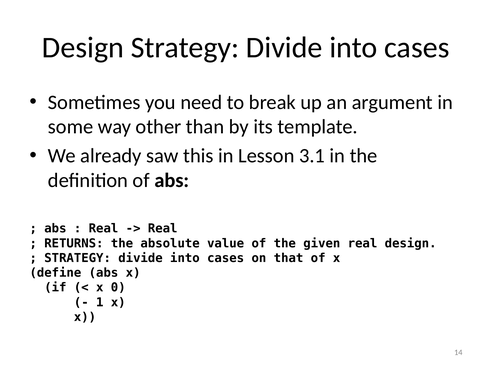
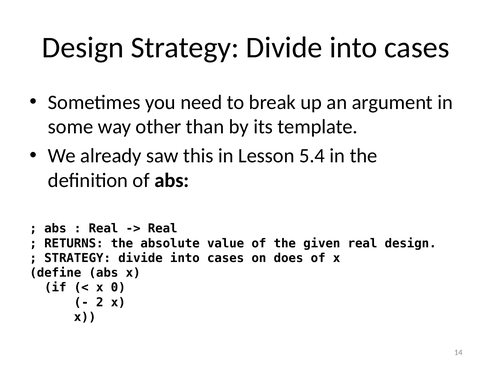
3.1: 3.1 -> 5.4
that: that -> does
1: 1 -> 2
